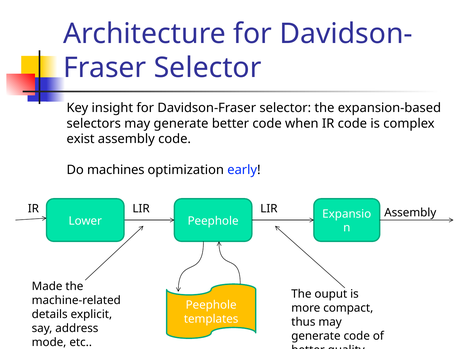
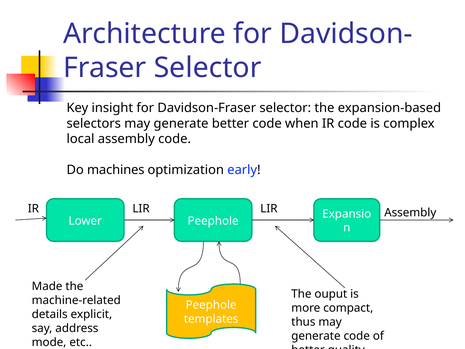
exist: exist -> local
